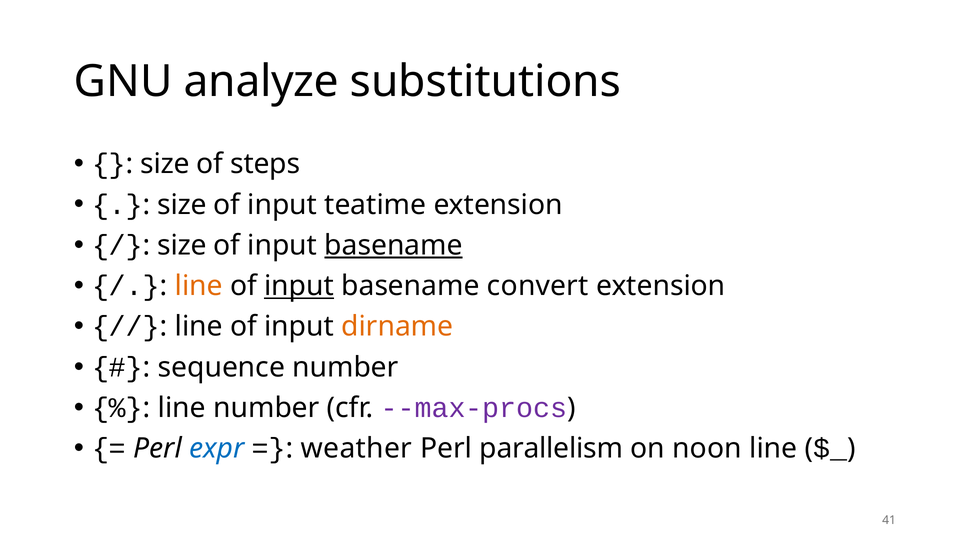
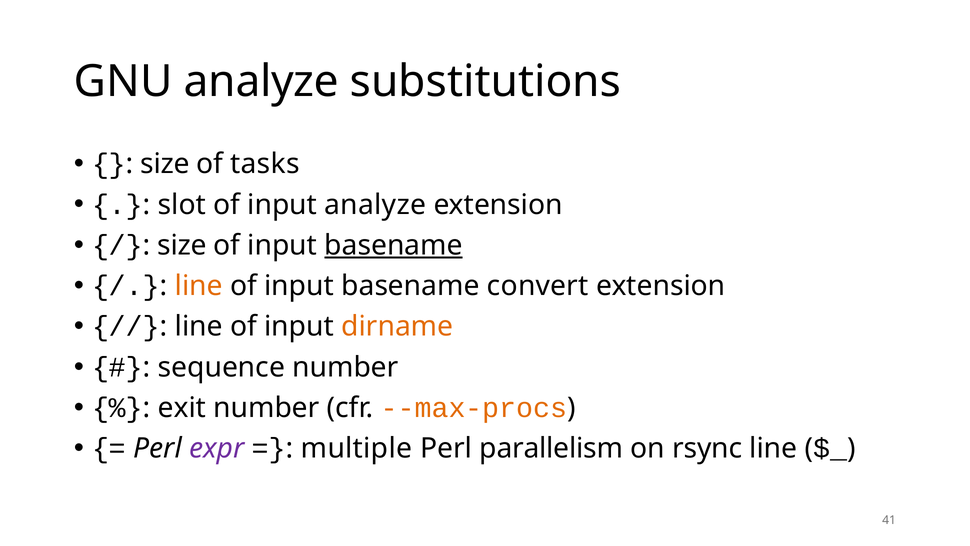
steps: steps -> tasks
size at (182, 205): size -> slot
input teatime: teatime -> analyze
input at (299, 286) underline: present -> none
line at (182, 408): line -> exit
--max-procs colour: purple -> orange
expr colour: blue -> purple
weather: weather -> multiple
noon: noon -> rsync
